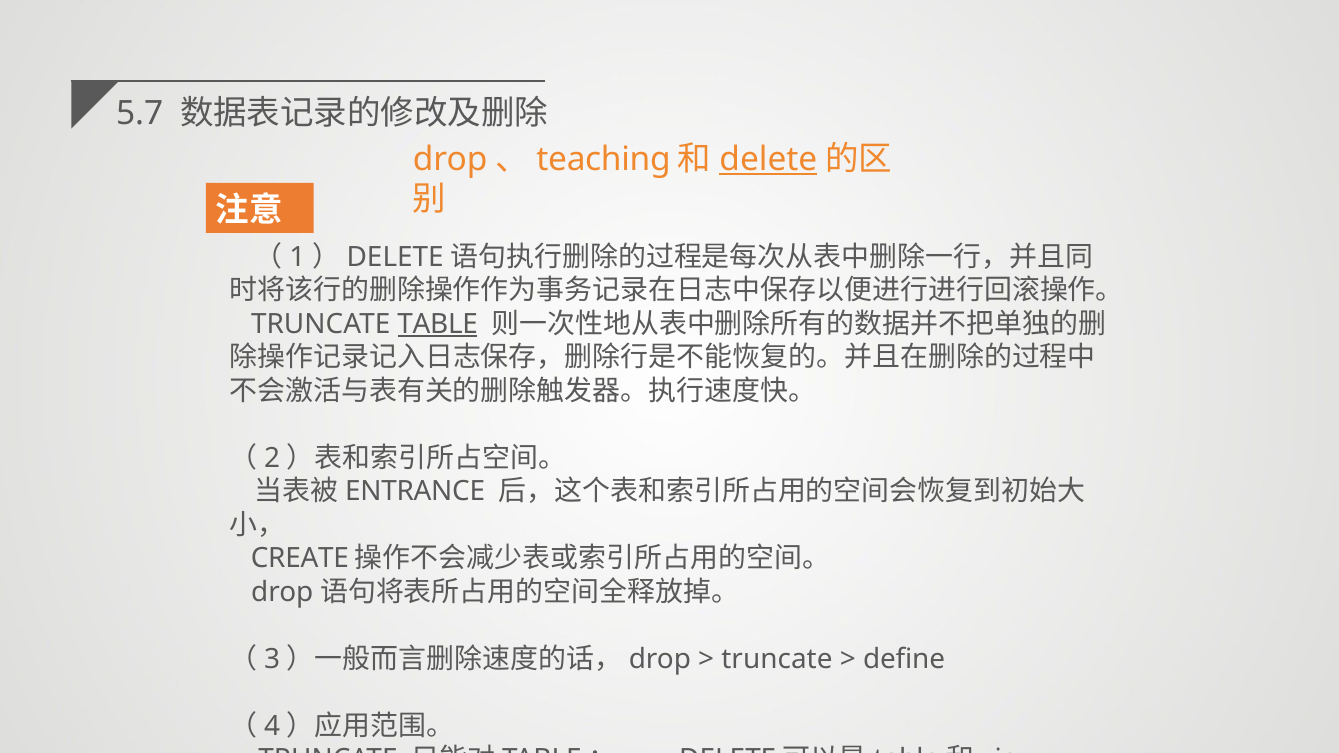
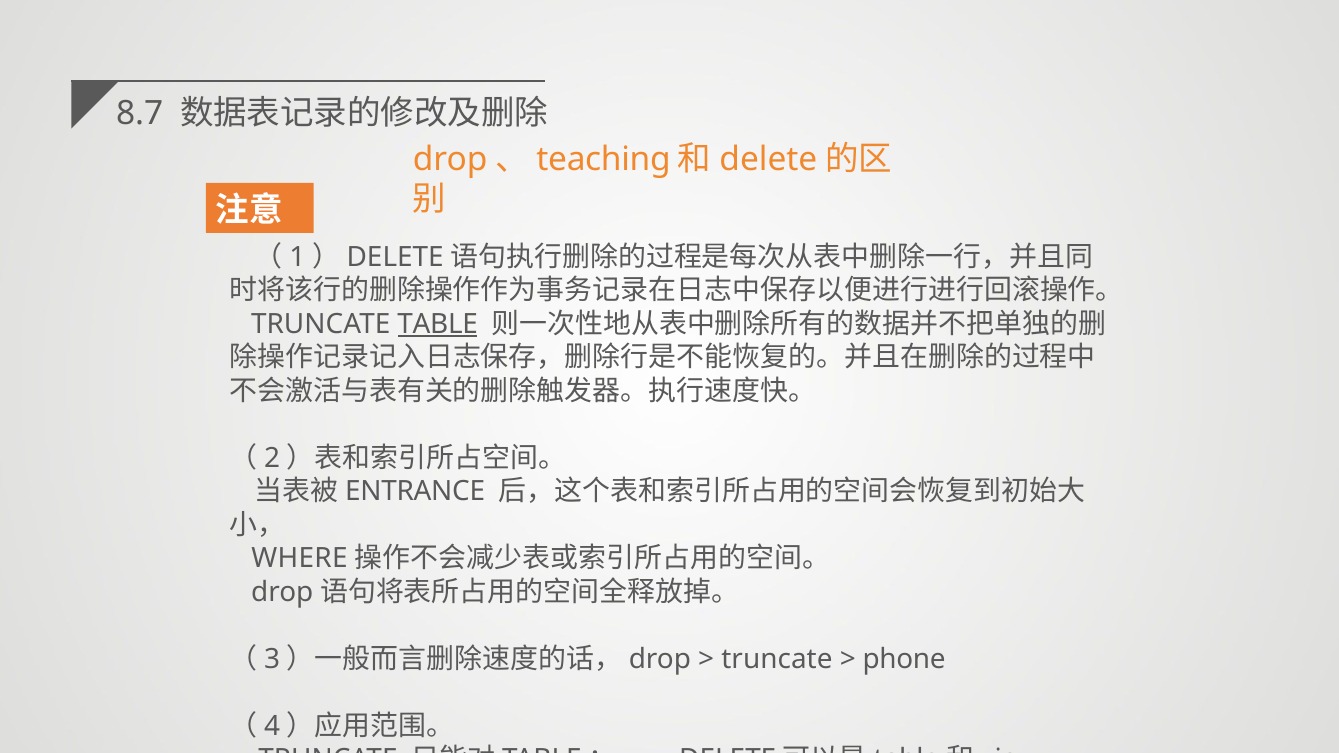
5.7: 5.7 -> 8.7
delete at (768, 160) underline: present -> none
CREATE: CREATE -> WHERE
define: define -> phone
